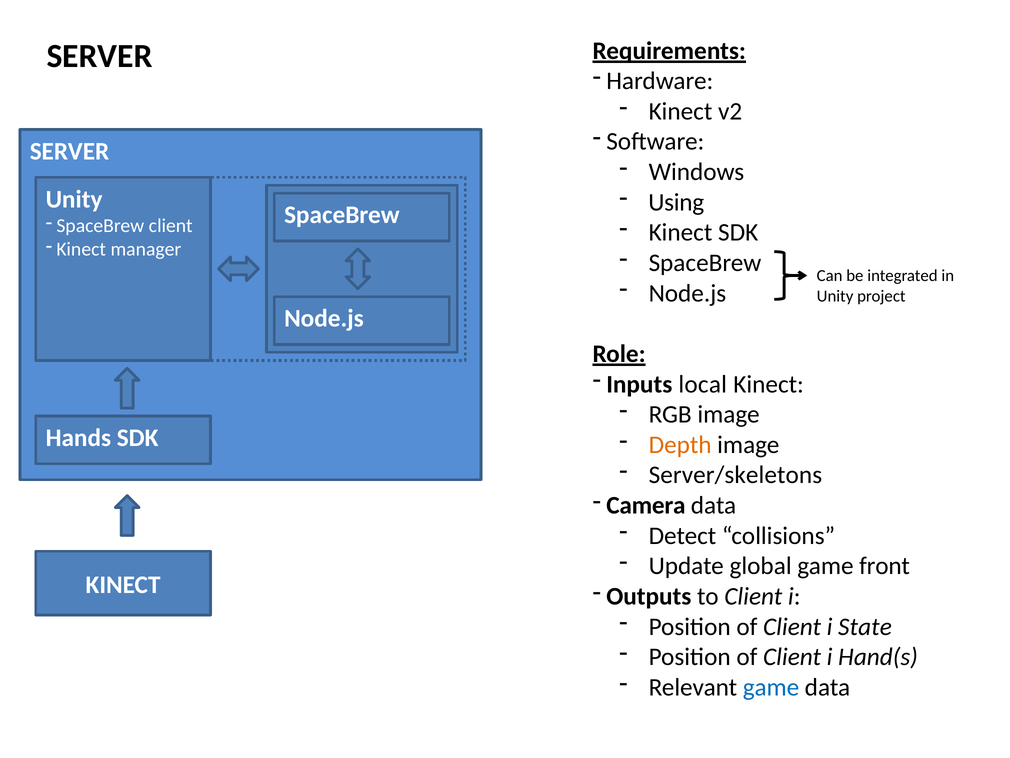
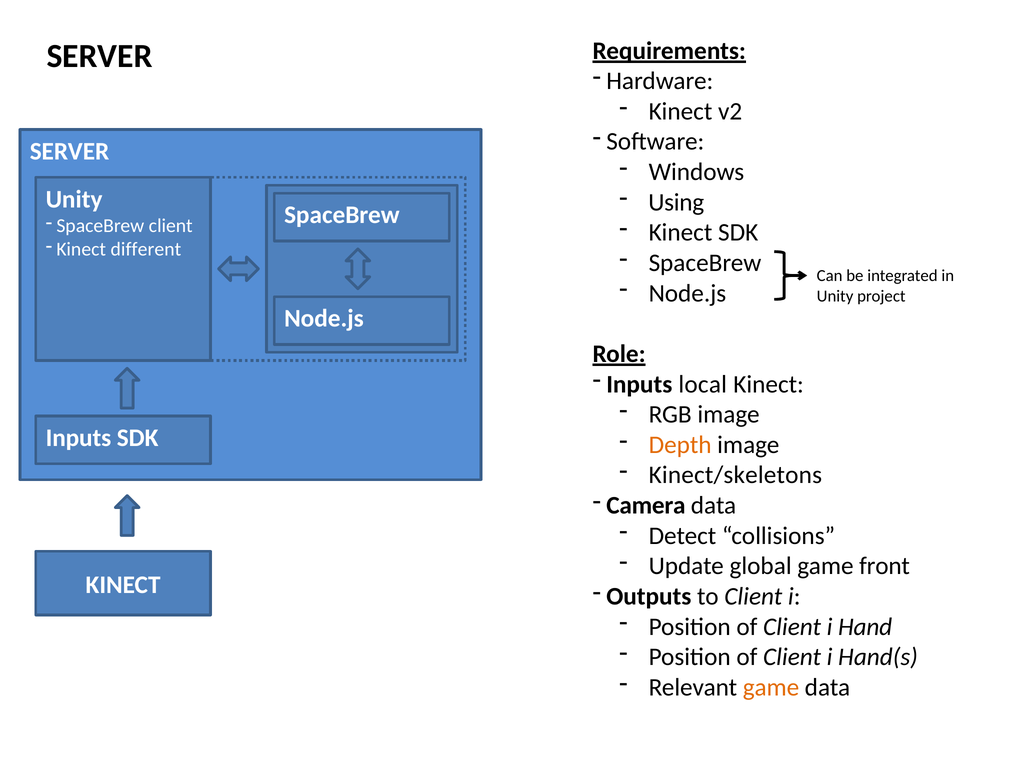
manager: manager -> different
Hands at (78, 438): Hands -> Inputs
Server/skeletons: Server/skeletons -> Kinect/skeletons
State: State -> Hand
game at (771, 687) colour: blue -> orange
